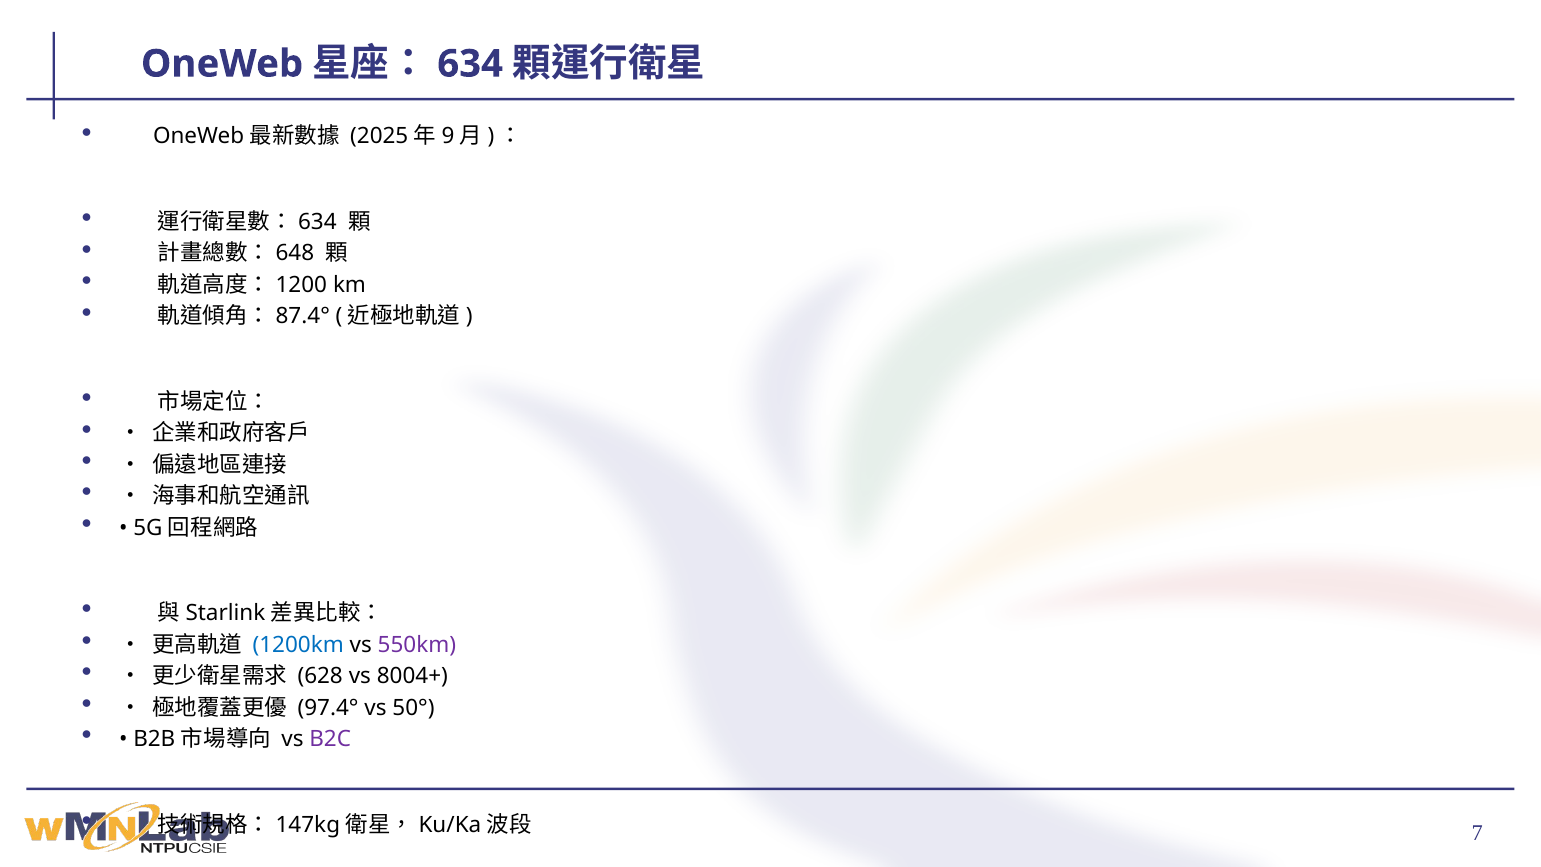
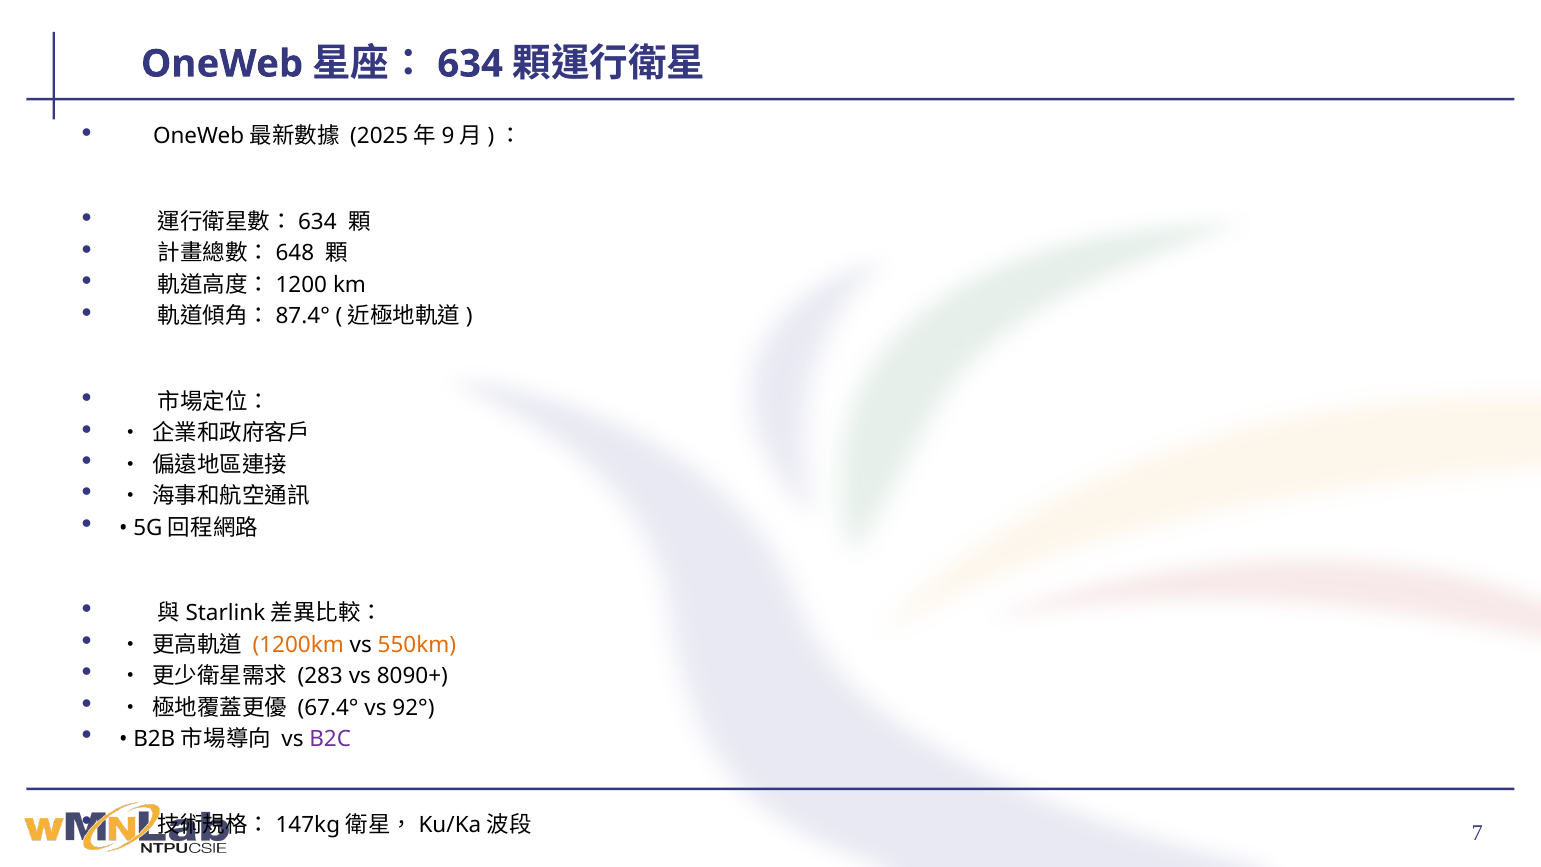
1200km colour: blue -> orange
550km colour: purple -> orange
628: 628 -> 283
8004+: 8004+ -> 8090+
97.4°: 97.4° -> 67.4°
50°: 50° -> 92°
